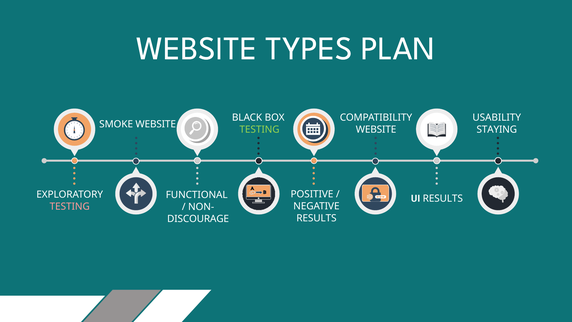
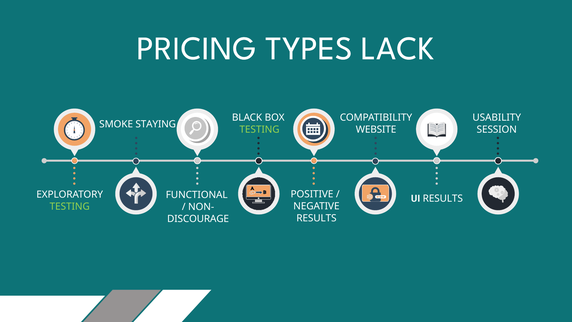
WEBSITE at (196, 48): WEBSITE -> PRICING
PLAN: PLAN -> LACK
SMOKE WEBSITE: WEBSITE -> STAYING
STAYING: STAYING -> SESSION
TESTING at (70, 206) colour: pink -> light green
